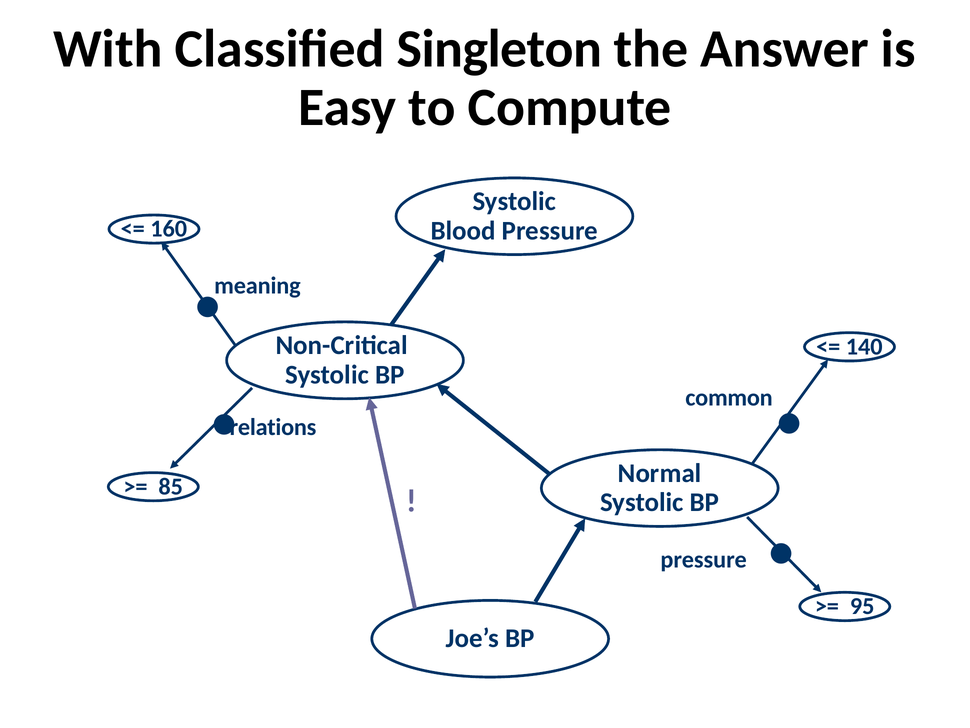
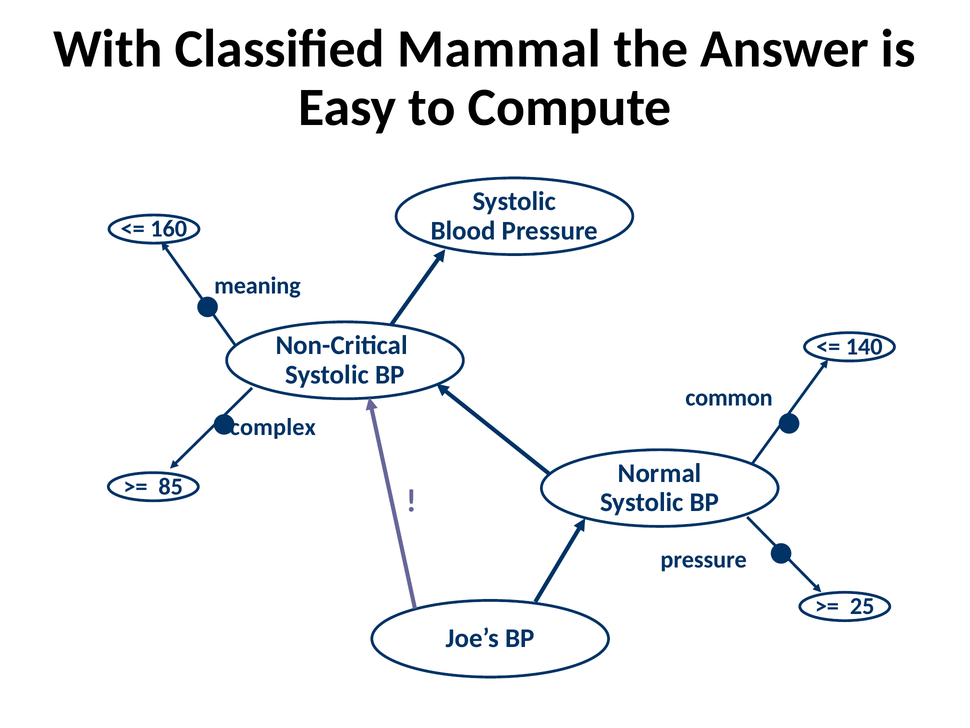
Singleton: Singleton -> Mammal
relations: relations -> complex
95: 95 -> 25
